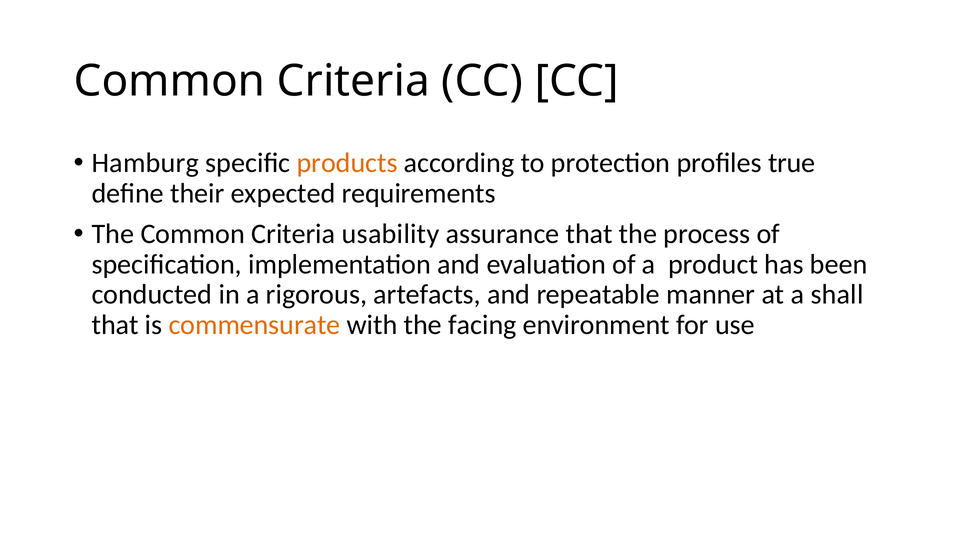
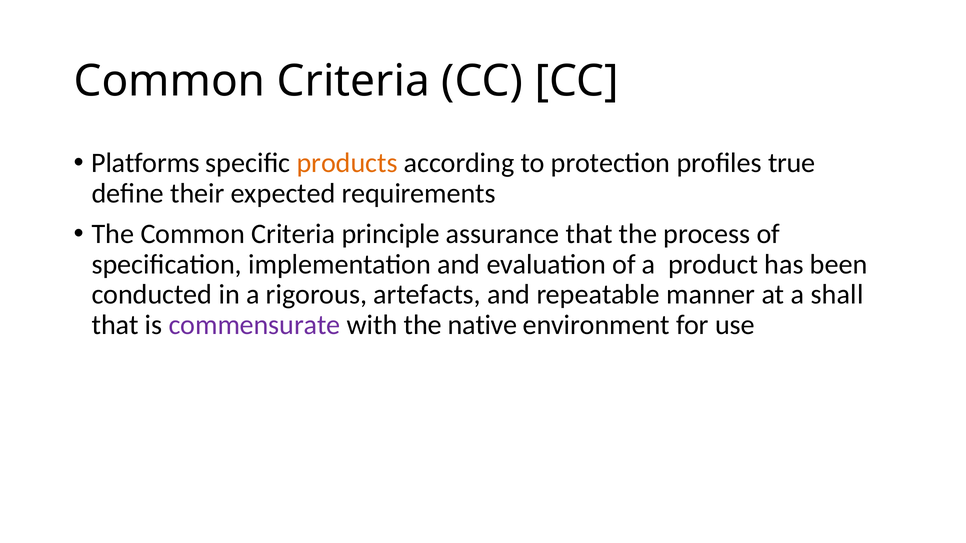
Hamburg: Hamburg -> Platforms
usability: usability -> principle
commensurate colour: orange -> purple
facing: facing -> native
